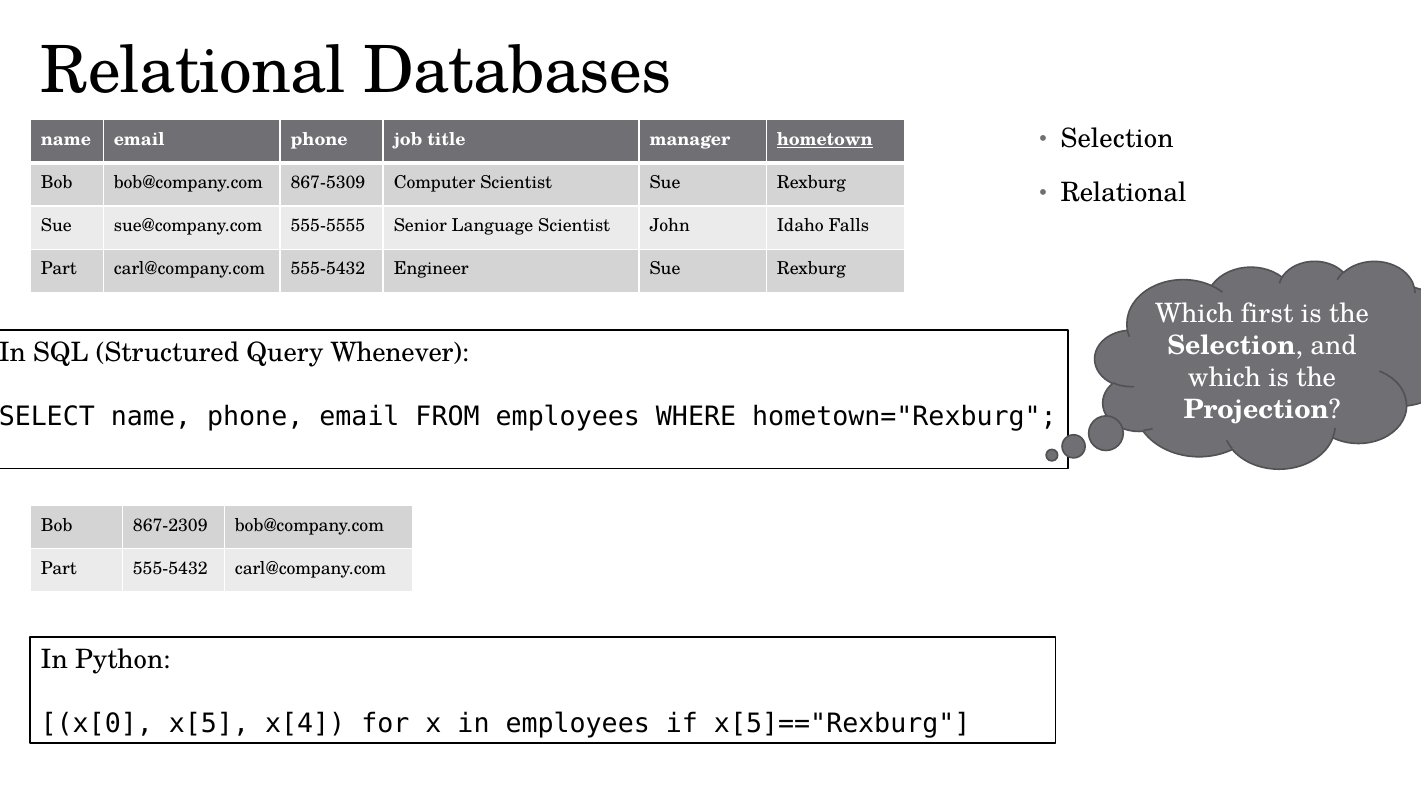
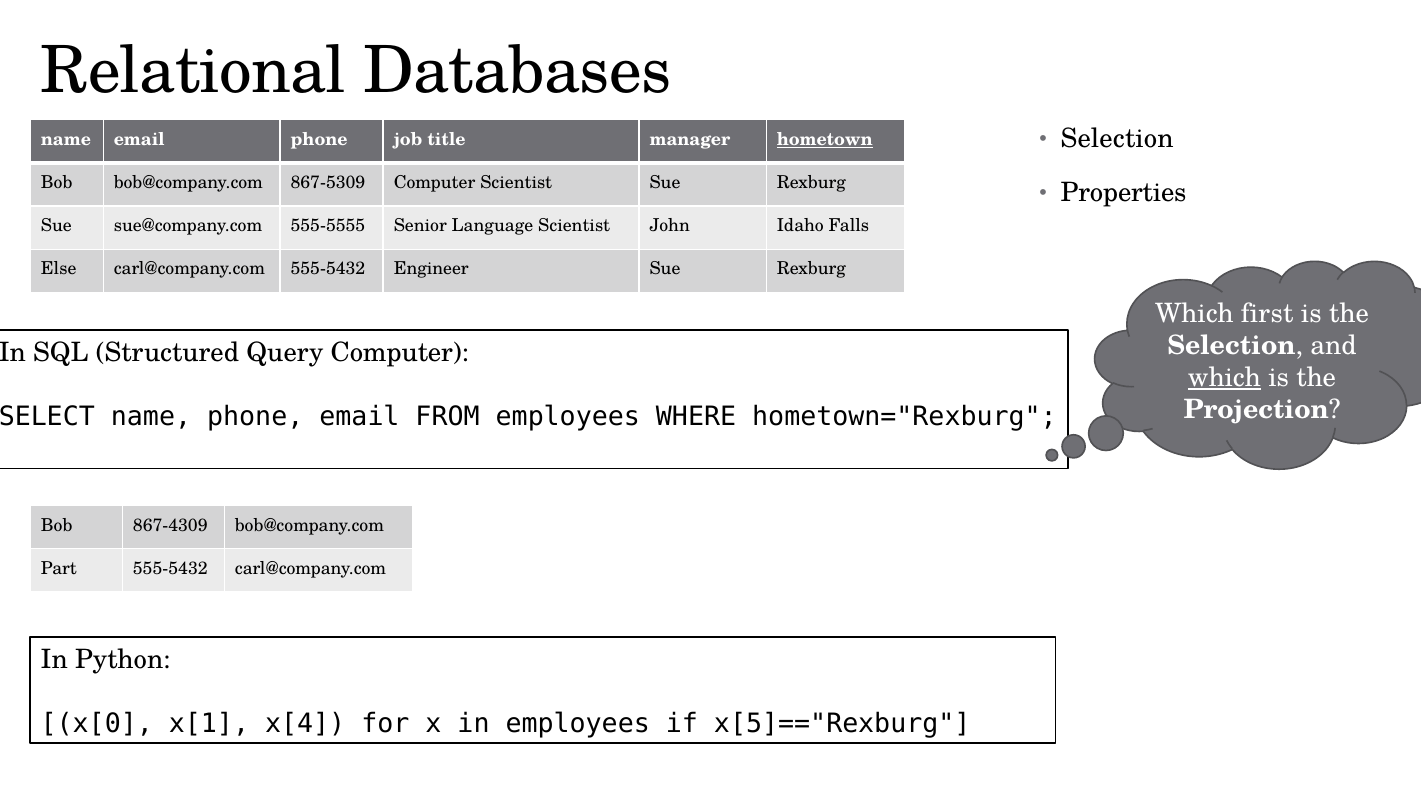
Relational at (1124, 193): Relational -> Properties
Part at (59, 269): Part -> Else
Query Whenever: Whenever -> Computer
which at (1224, 377) underline: none -> present
867-2309: 867-2309 -> 867-4309
x[5: x[5 -> x[1
